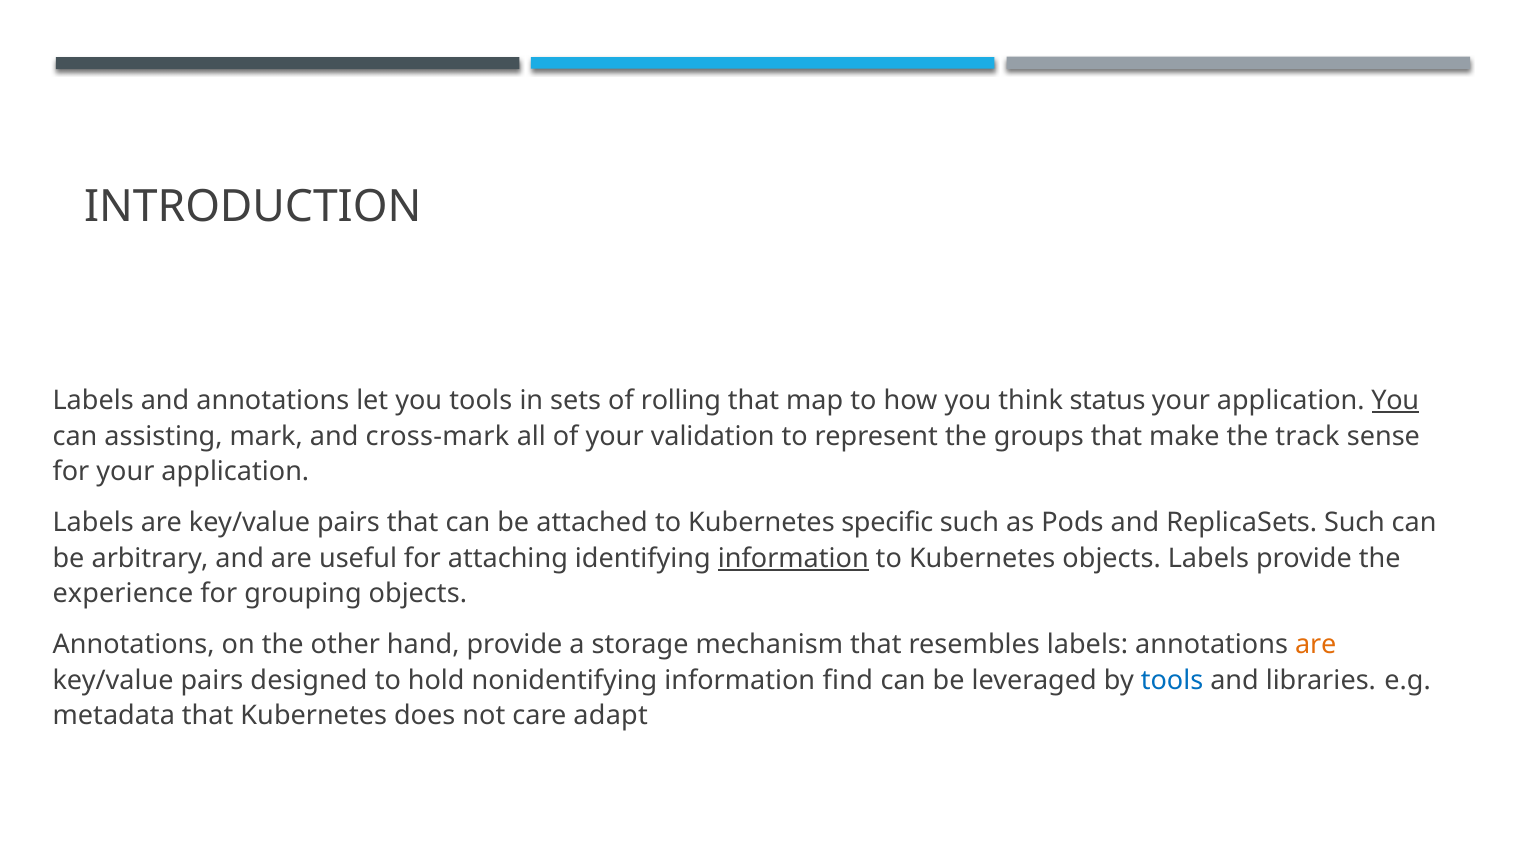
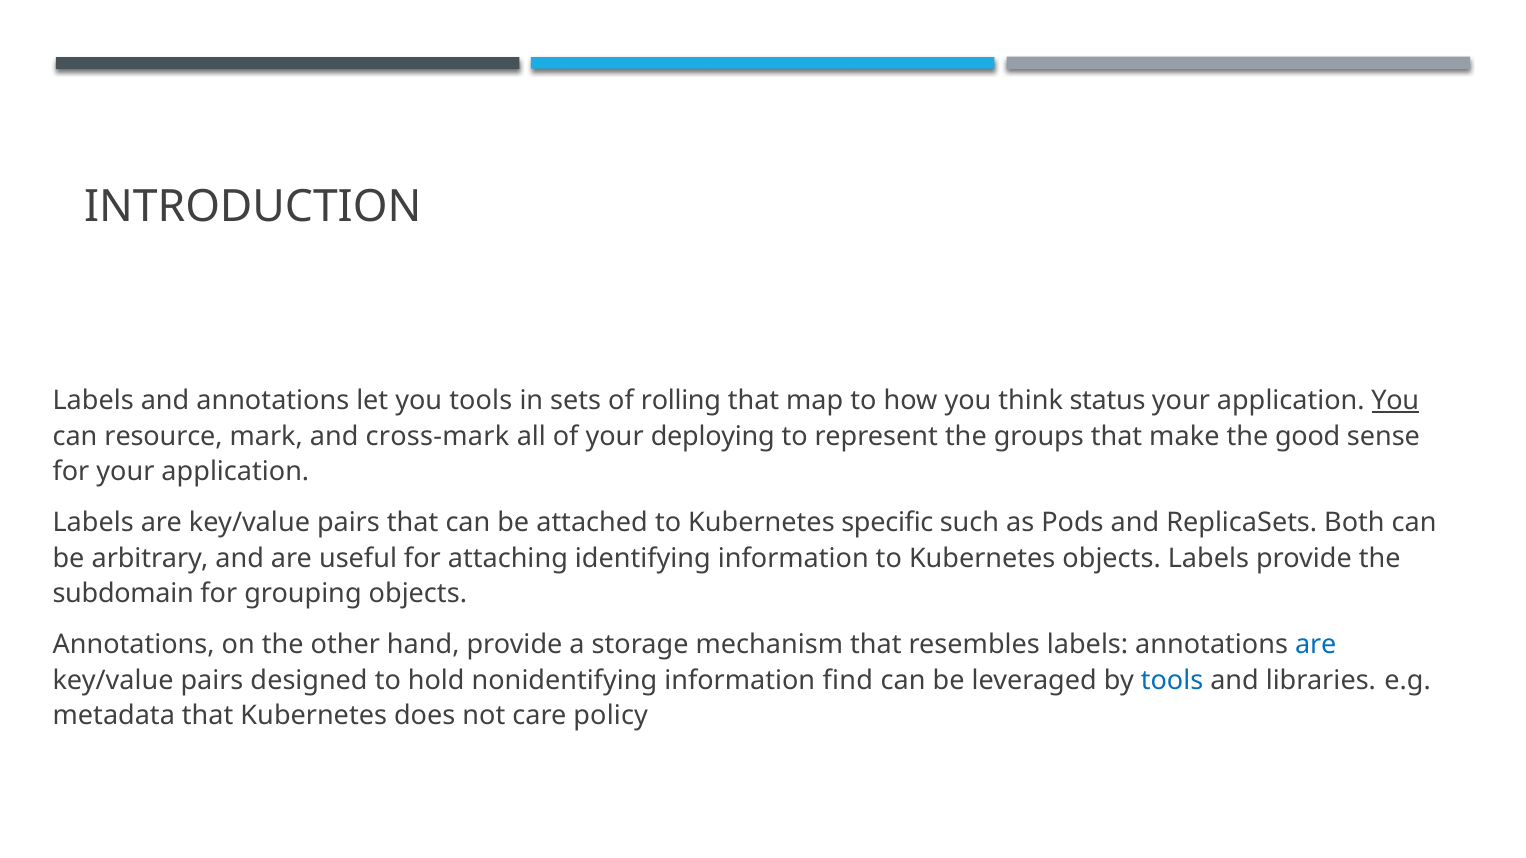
assisting: assisting -> resource
validation: validation -> deploying
track: track -> good
ReplicaSets Such: Such -> Both
information at (793, 558) underline: present -> none
experience: experience -> subdomain
are at (1316, 645) colour: orange -> blue
adapt: adapt -> policy
